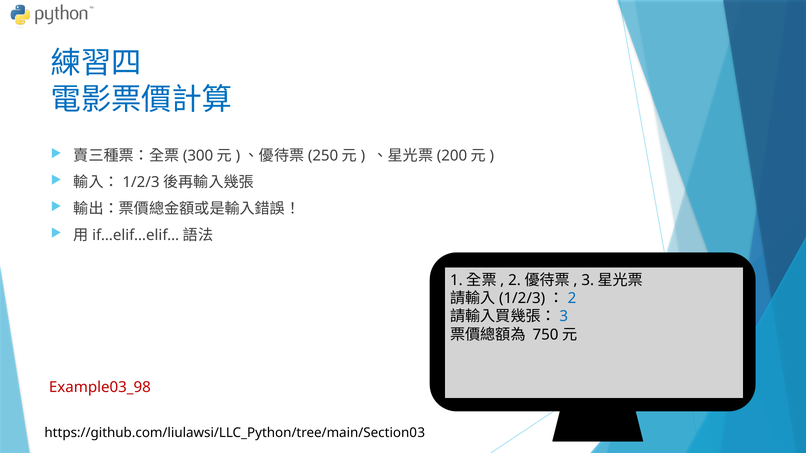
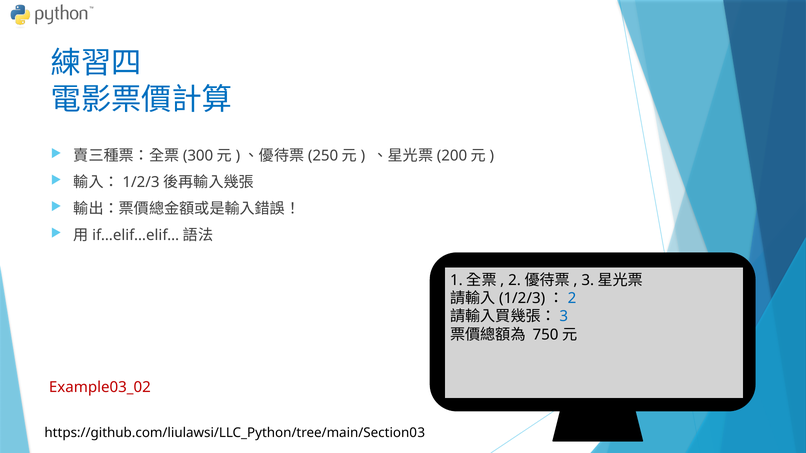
Example03_98: Example03_98 -> Example03_02
